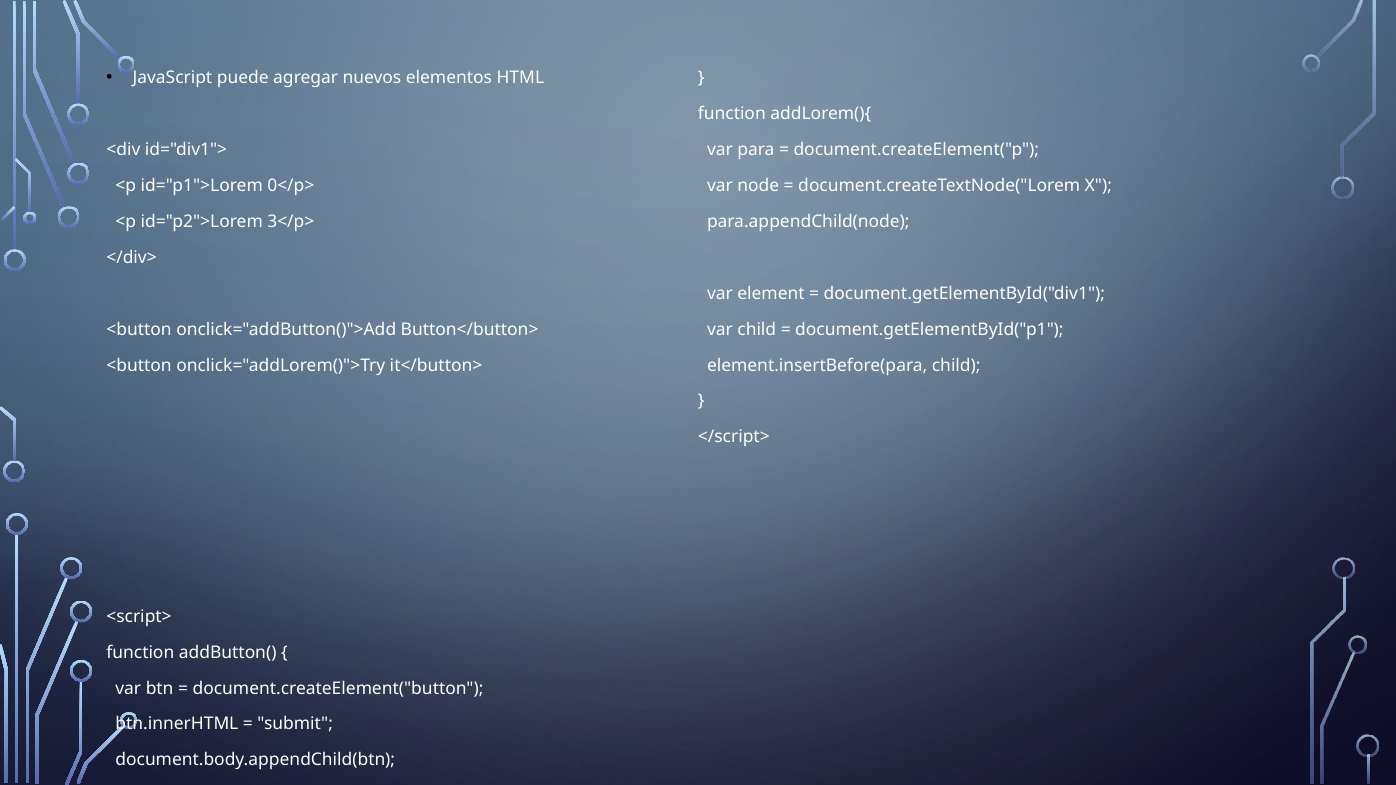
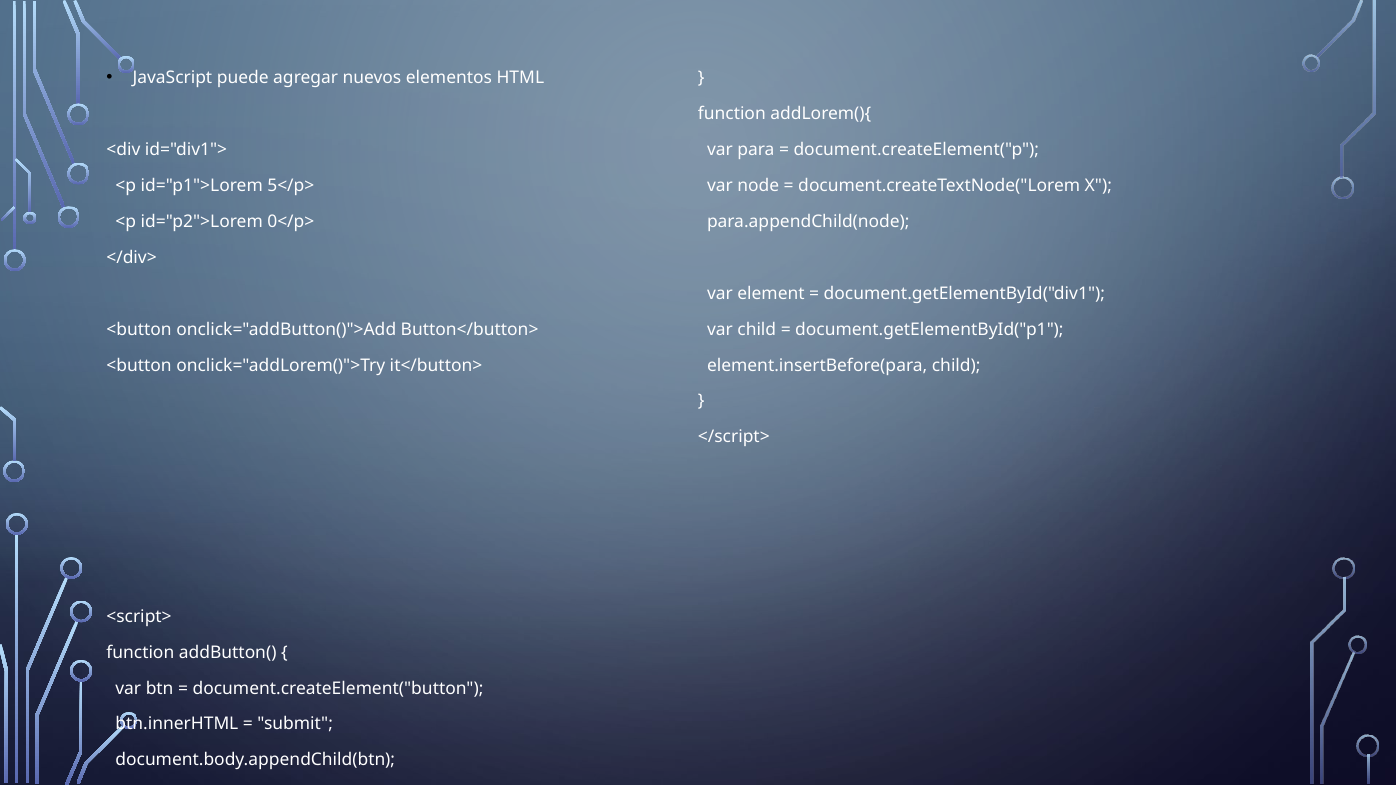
0</p>: 0</p> -> 5</p>
3</p>: 3</p> -> 0</p>
